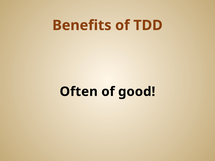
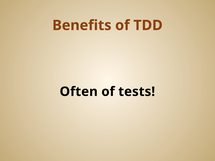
good: good -> tests
